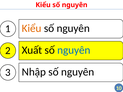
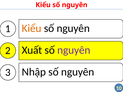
nguyên at (74, 50) colour: blue -> purple
